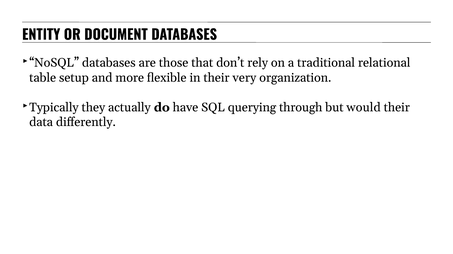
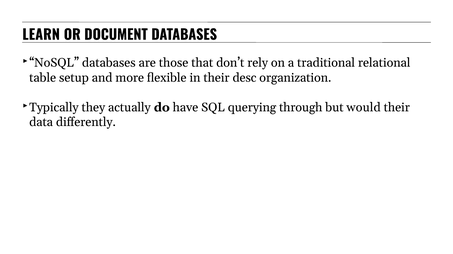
ENTITY: ENTITY -> LEARN
very: very -> desc
